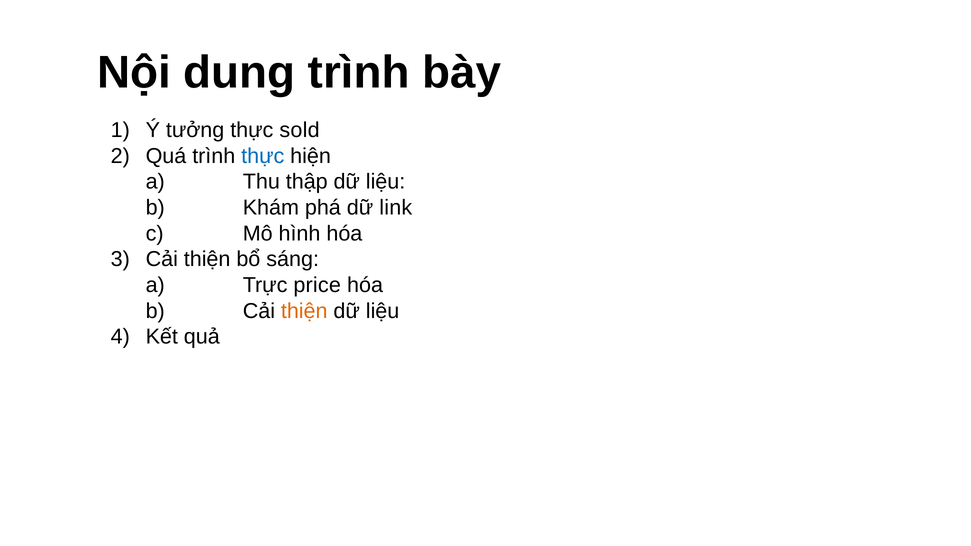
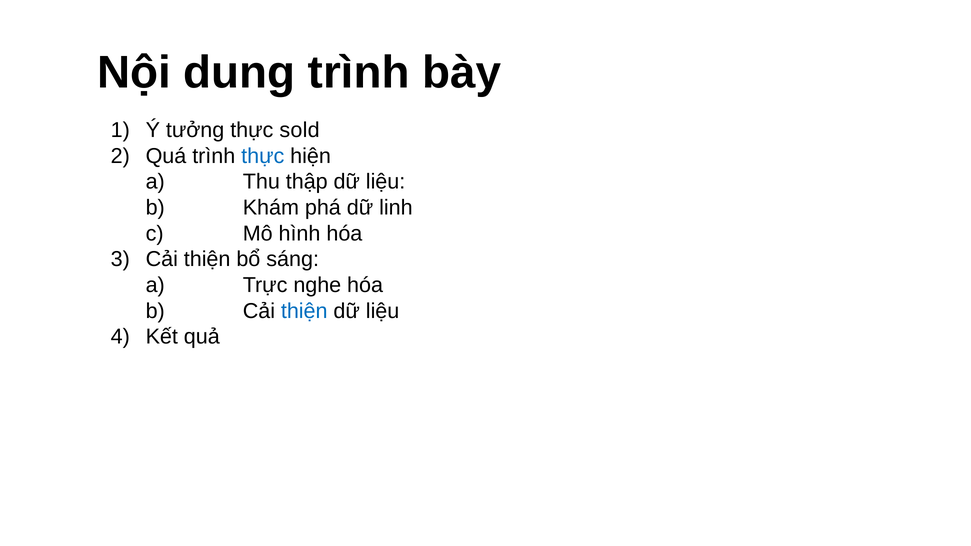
link: link -> linh
price: price -> nghe
thiện at (304, 311) colour: orange -> blue
